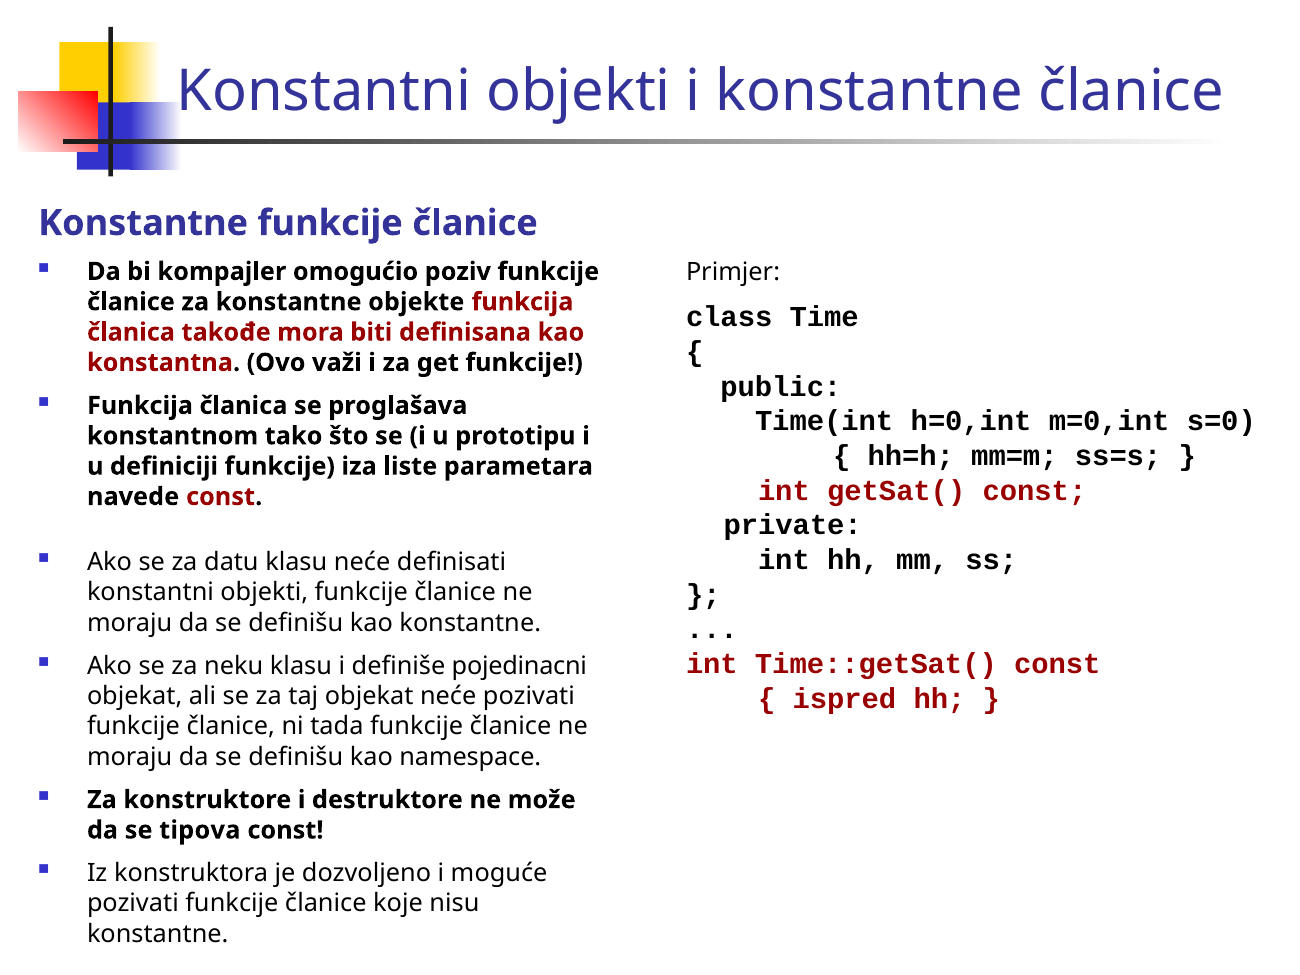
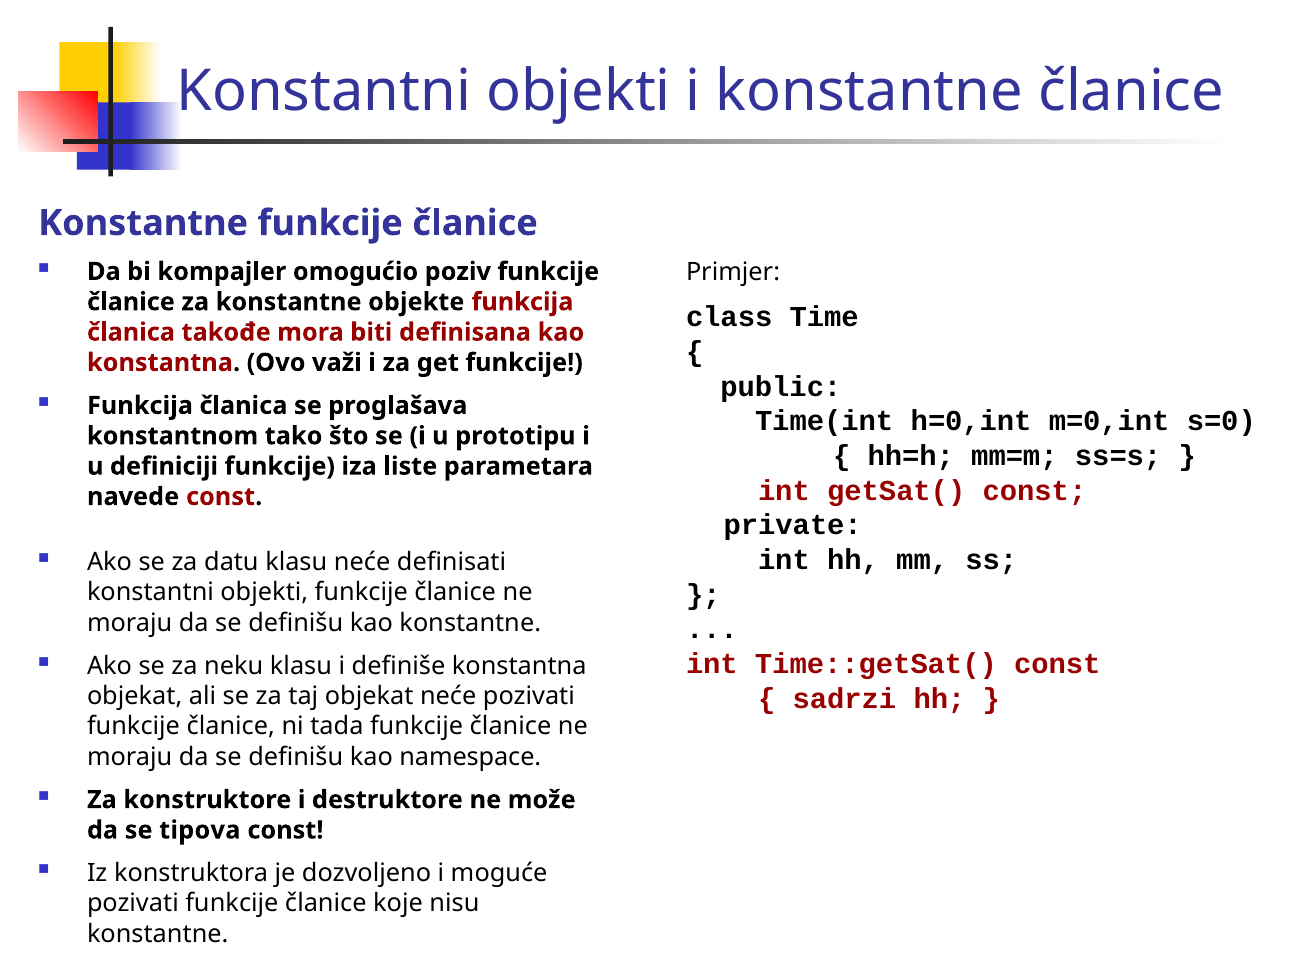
definiše pojedinacni: pojedinacni -> konstantna
ispred: ispred -> sadrzi
